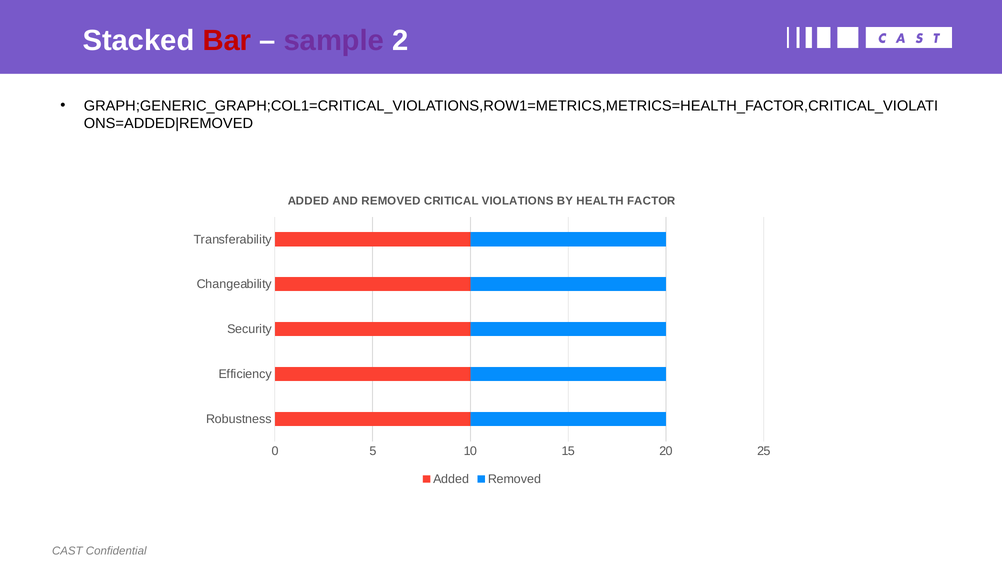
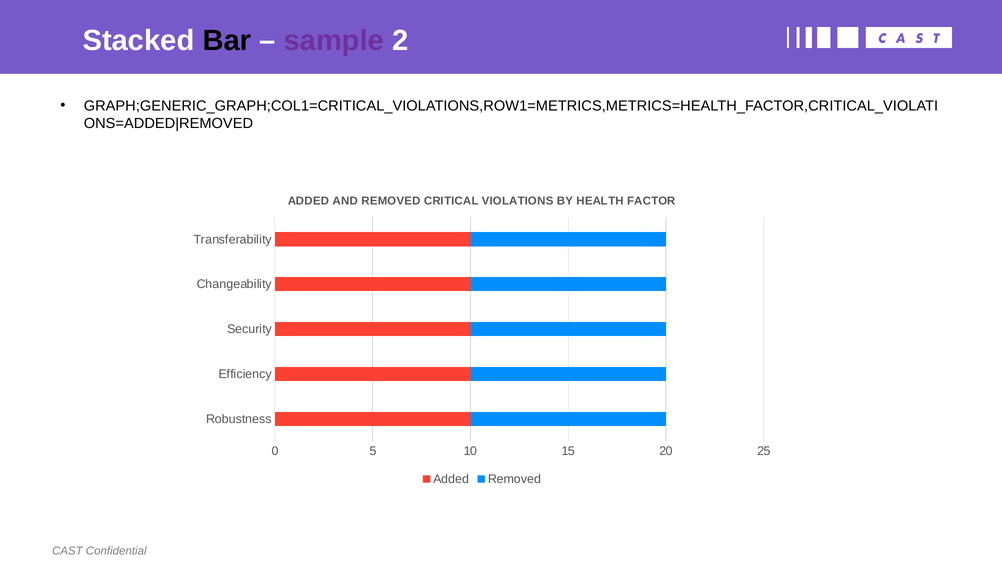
Bar colour: red -> black
